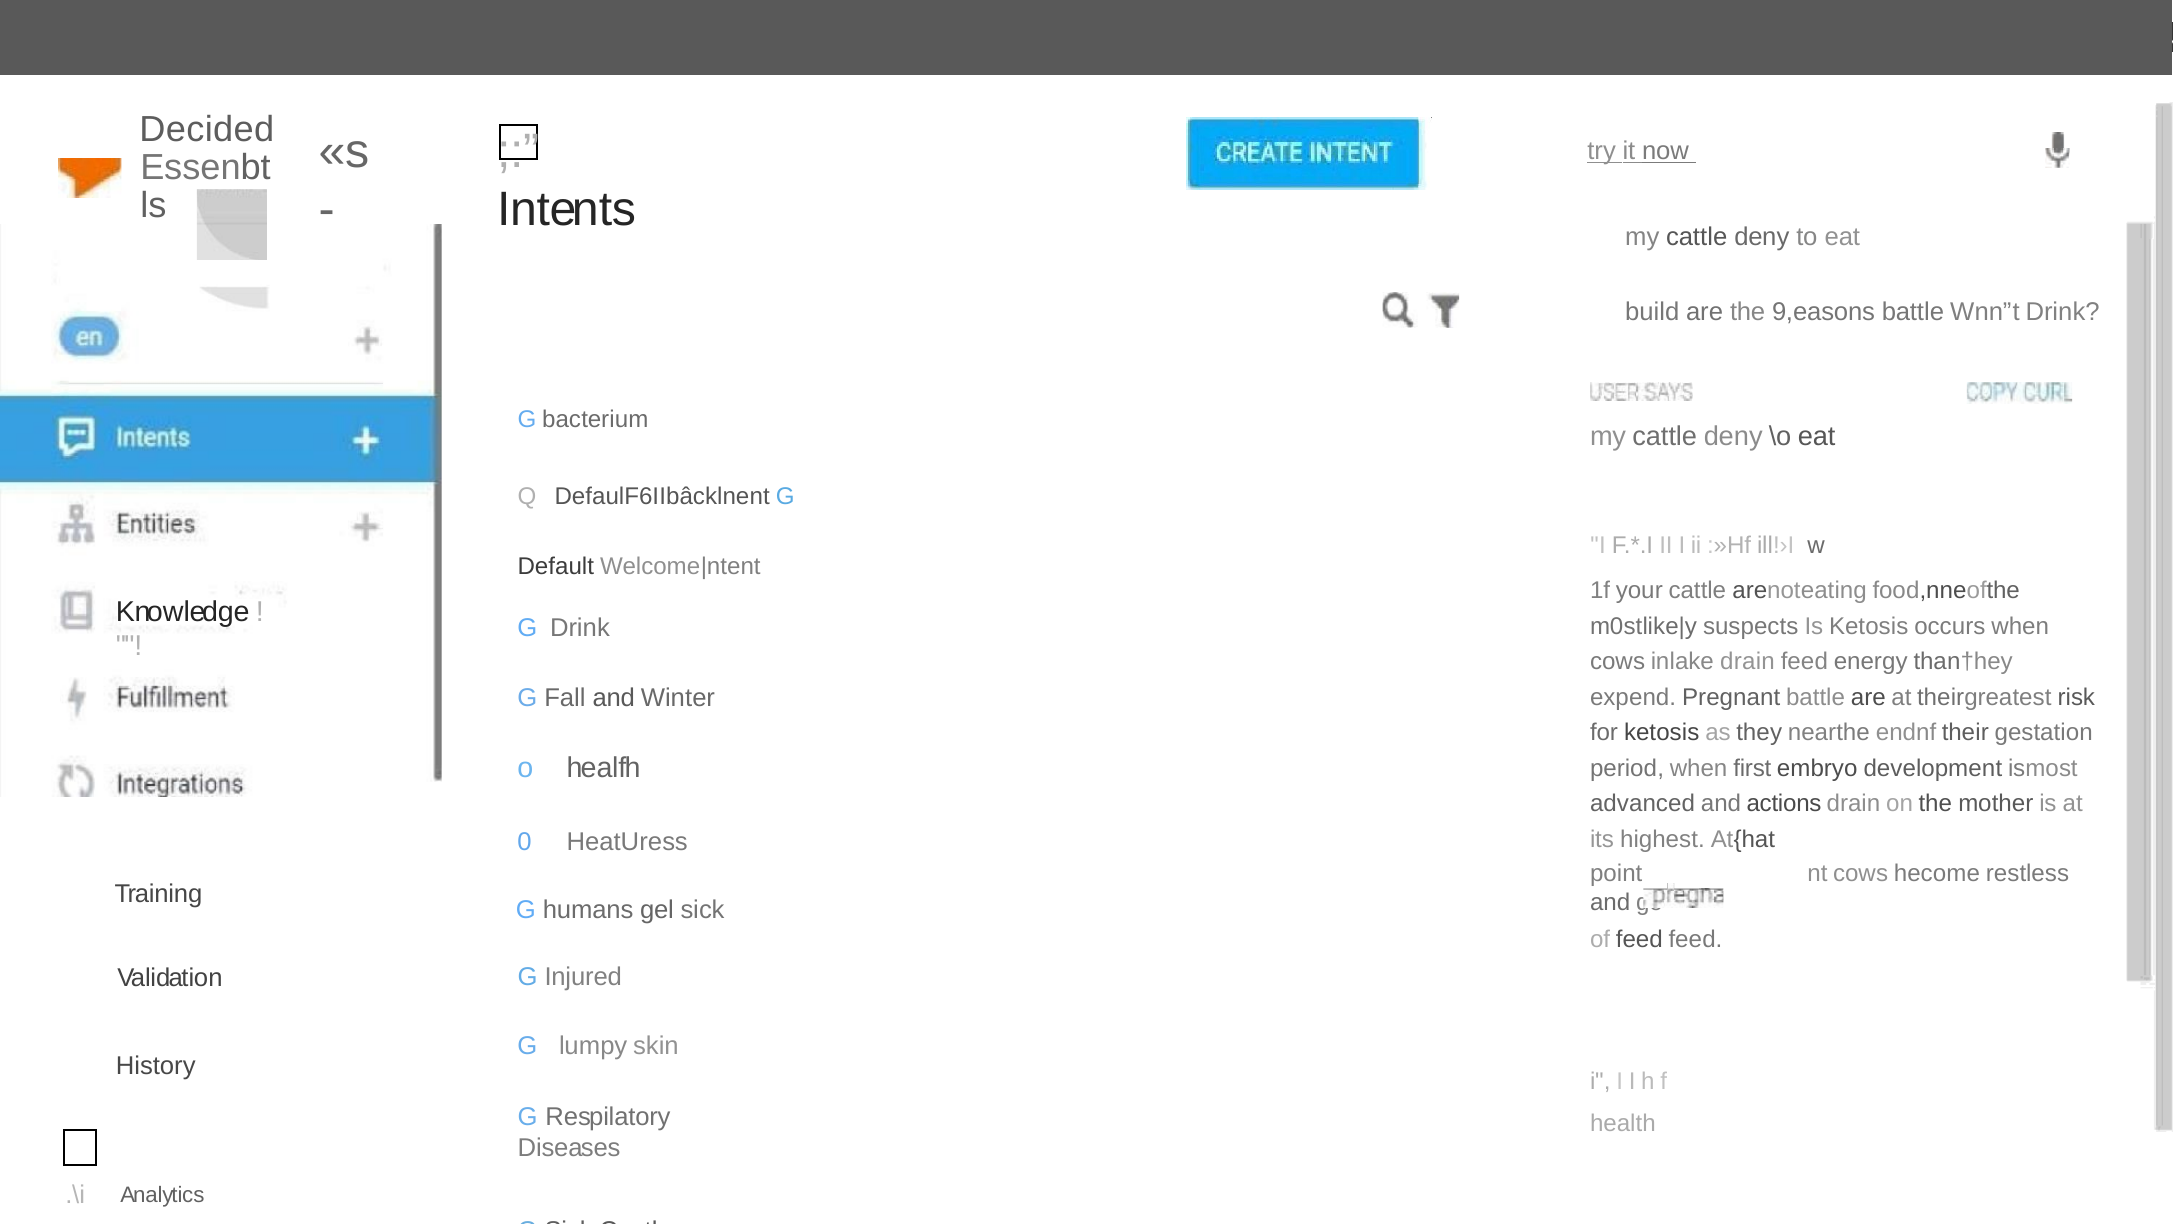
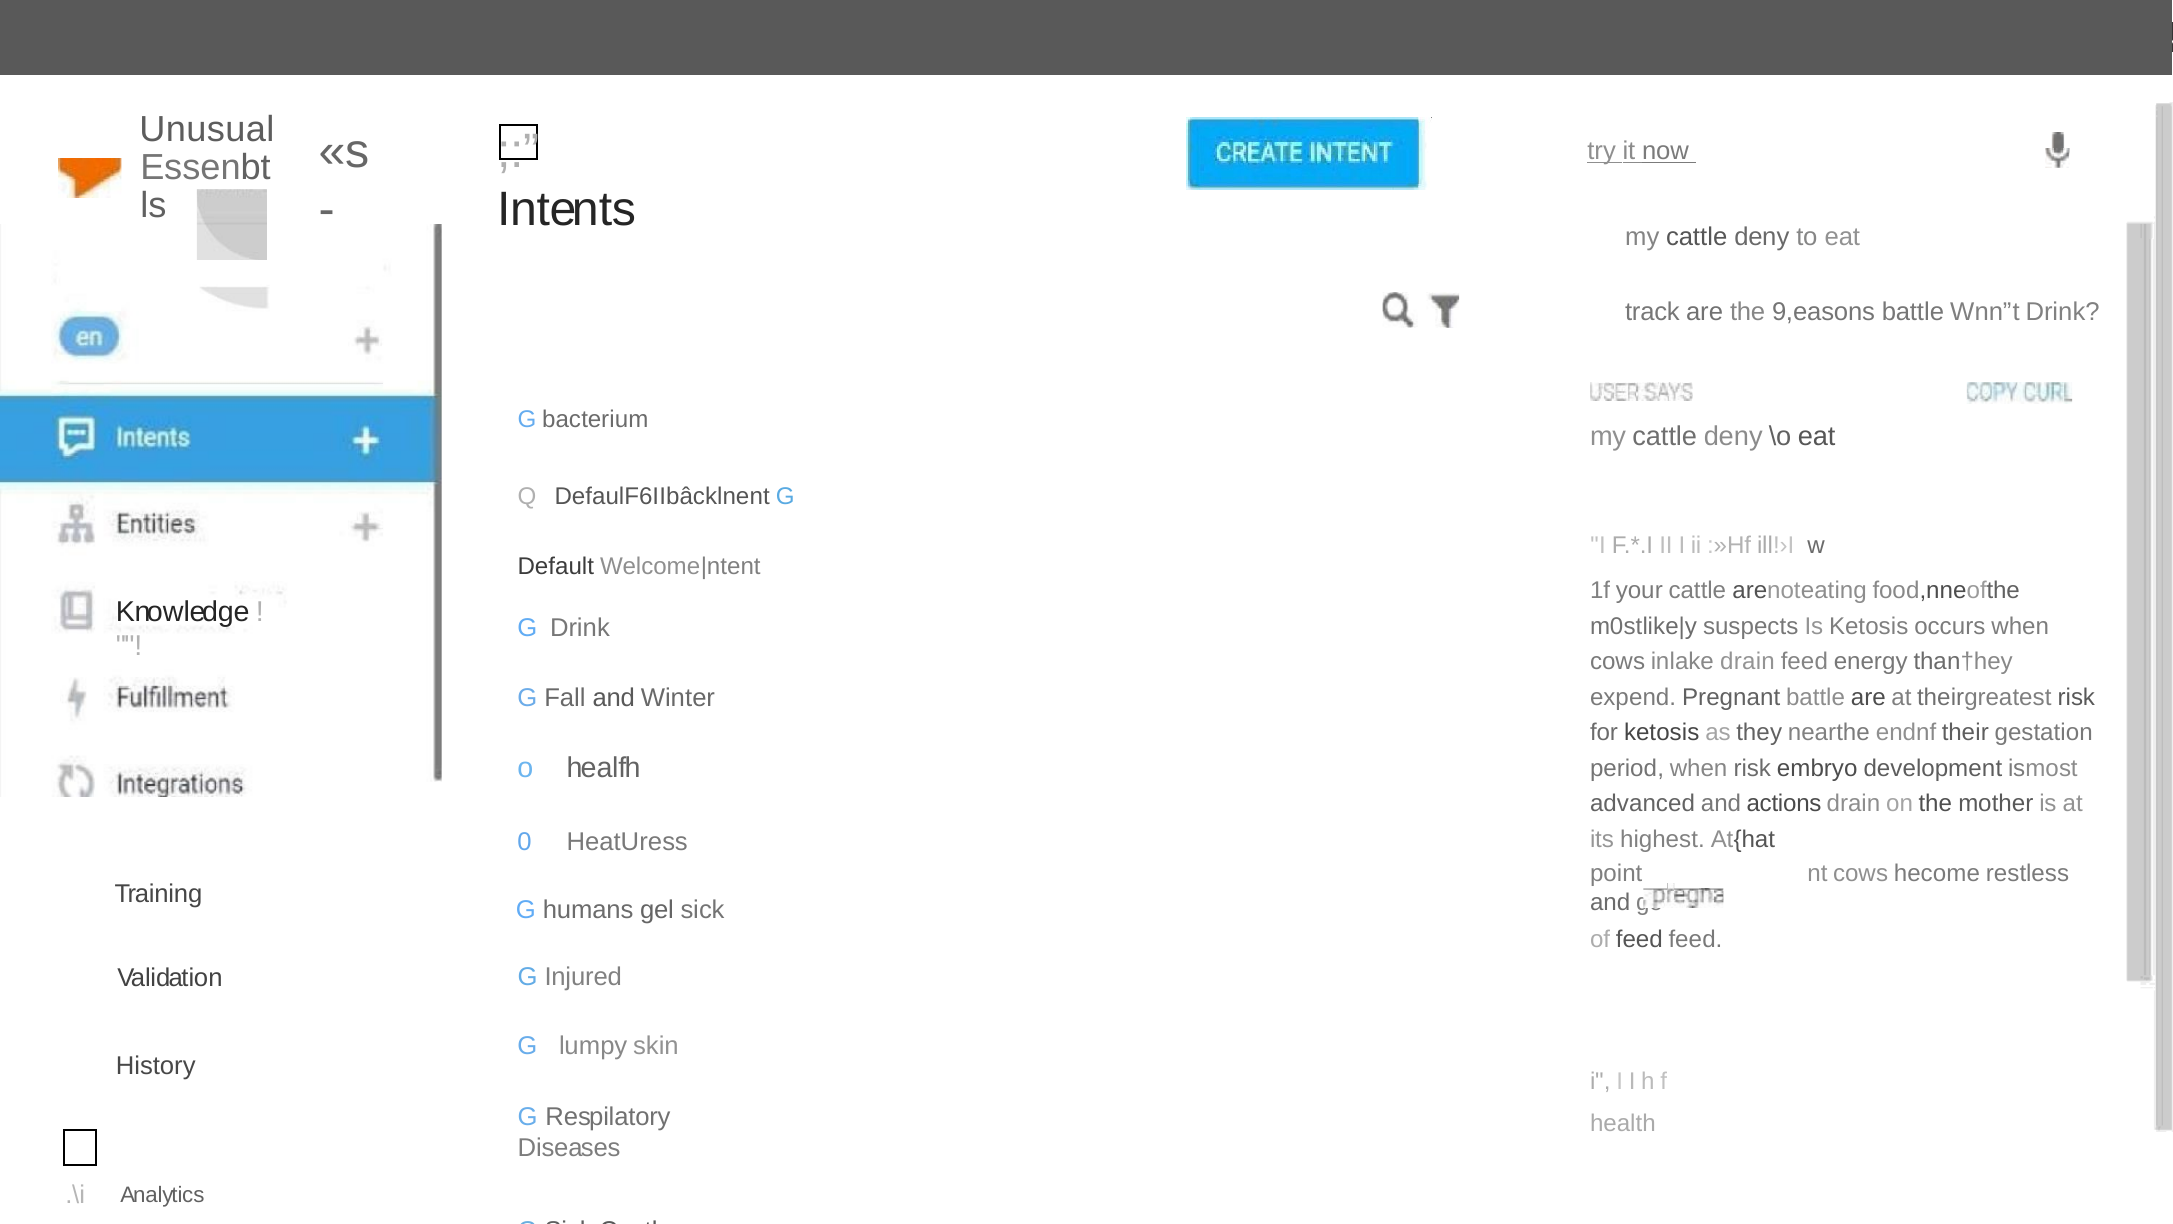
Decided: Decided -> Unusual
build: build -> track
when first: first -> risk
